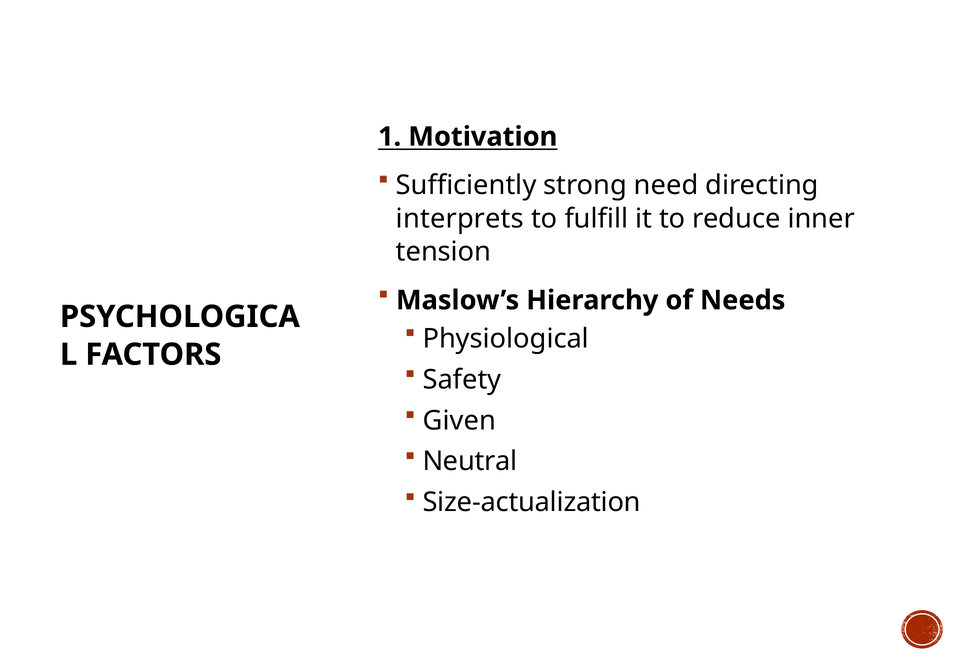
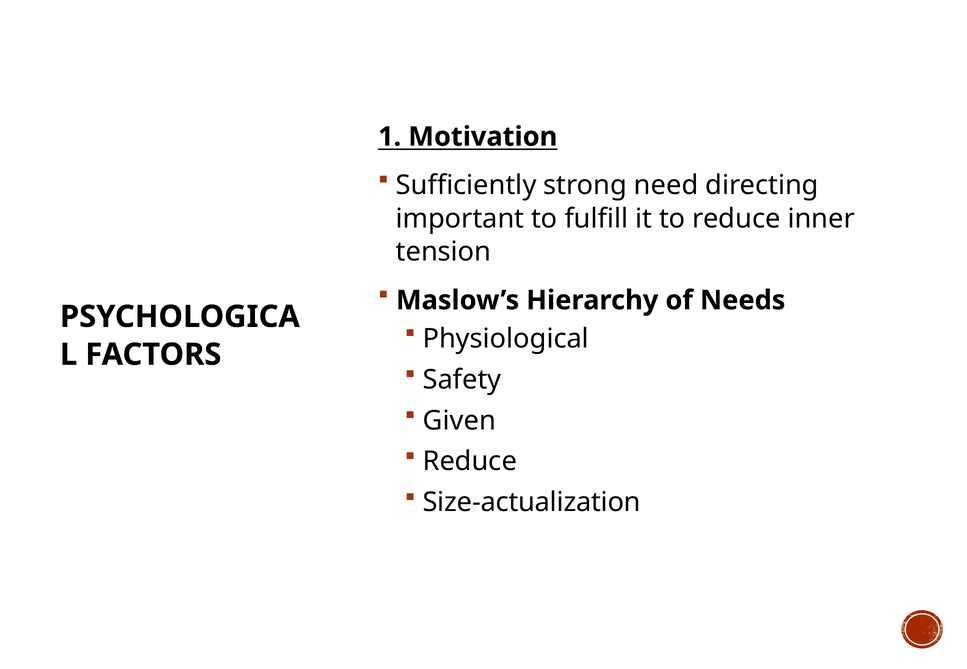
interprets: interprets -> important
Neutral at (470, 462): Neutral -> Reduce
